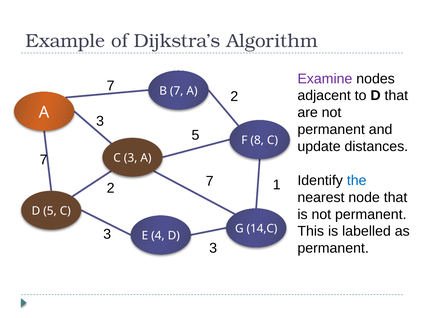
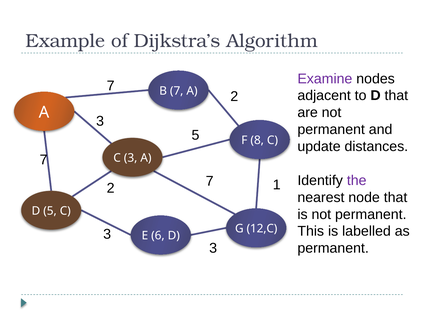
the colour: blue -> purple
14,C: 14,C -> 12,C
4: 4 -> 6
